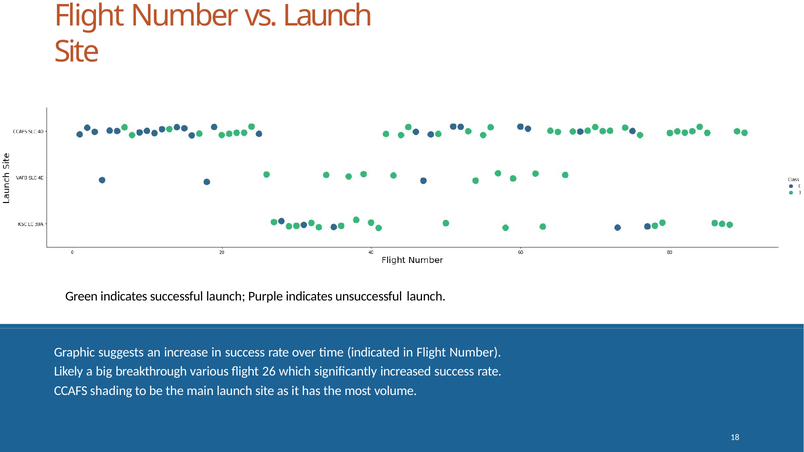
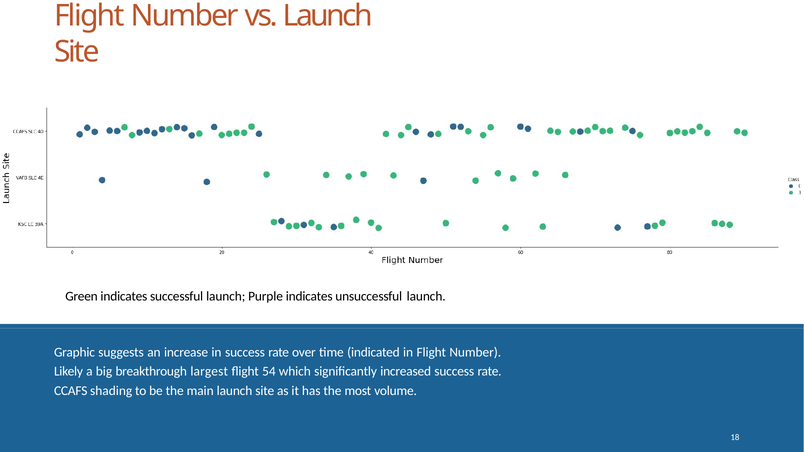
various: various -> largest
26: 26 -> 54
